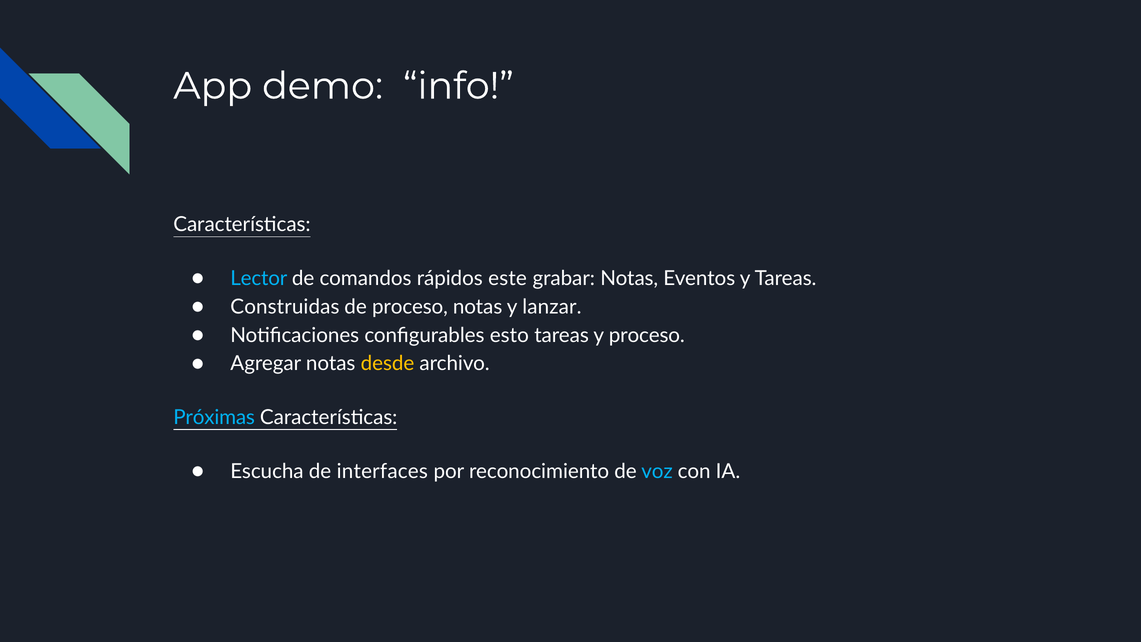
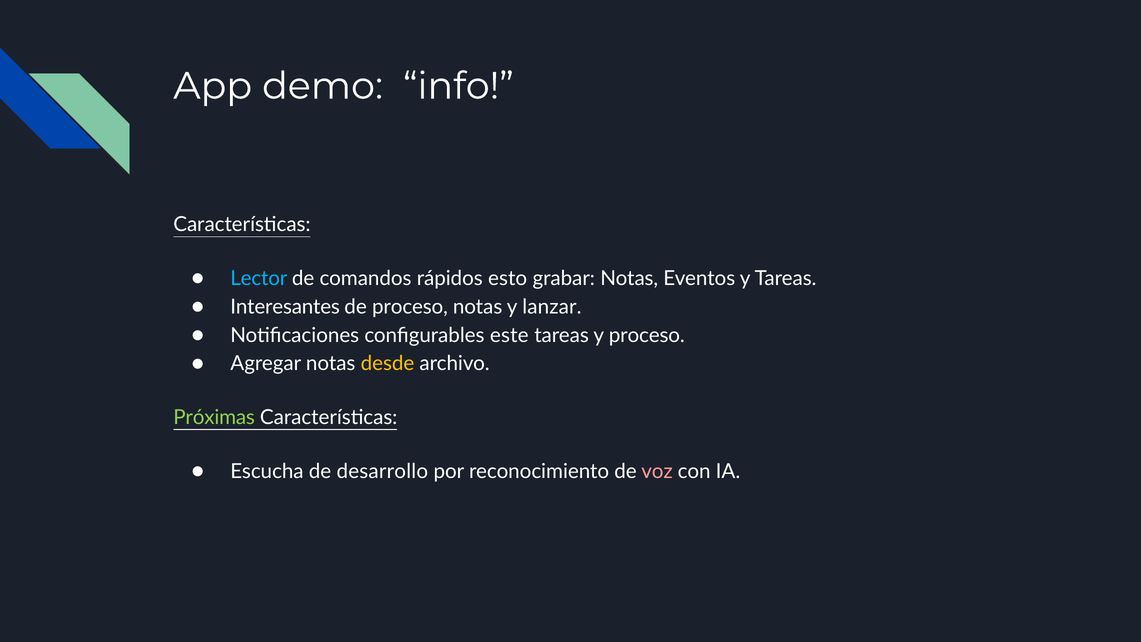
este: este -> esto
Construidas: Construidas -> Interesantes
esto: esto -> este
Próximas colour: light blue -> light green
interfaces: interfaces -> desarrollo
voz colour: light blue -> pink
